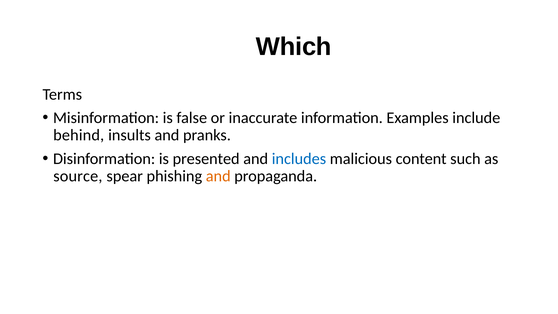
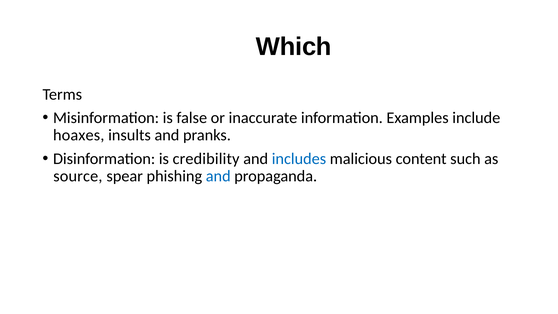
behind: behind -> hoaxes
presented: presented -> credibility
and at (218, 176) colour: orange -> blue
